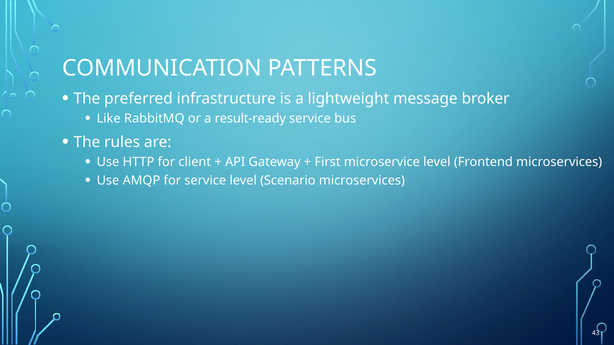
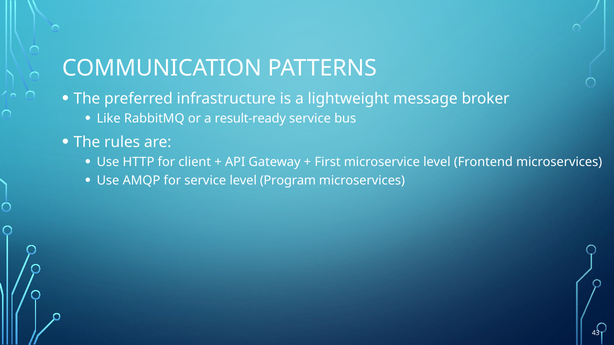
Scenario: Scenario -> Program
